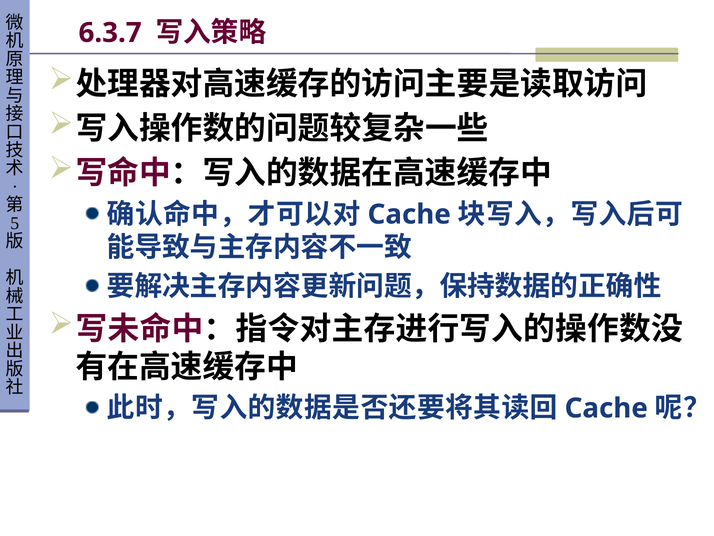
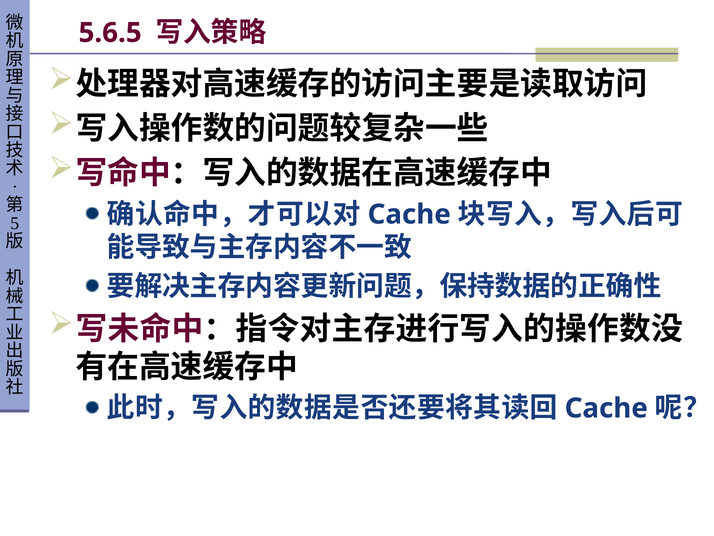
6.3.7: 6.3.7 -> 5.6.5
